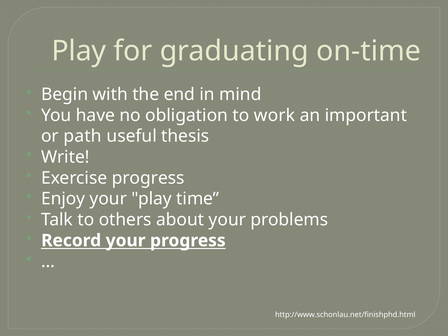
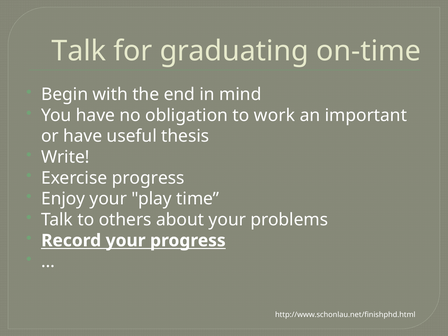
Play at (79, 51): Play -> Talk
or path: path -> have
